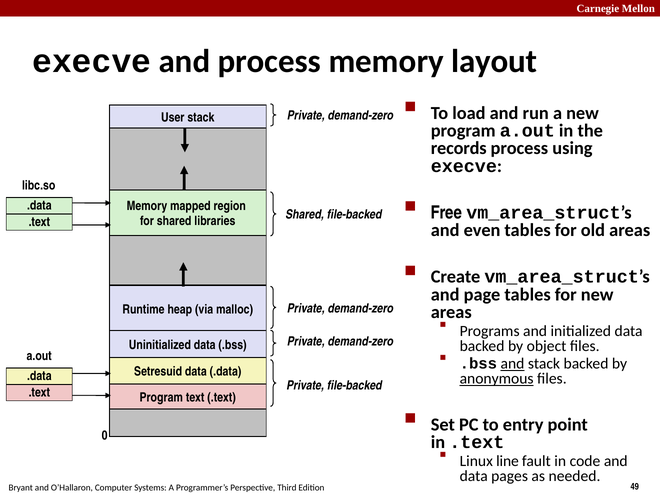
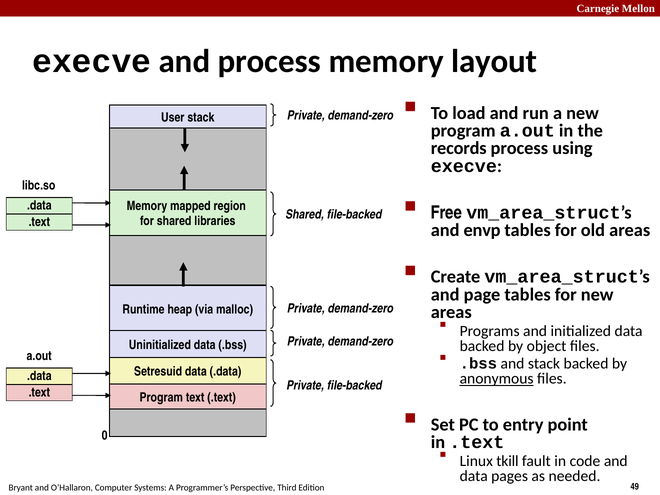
even: even -> envp
and at (512, 364) underline: present -> none
line: line -> tkill
